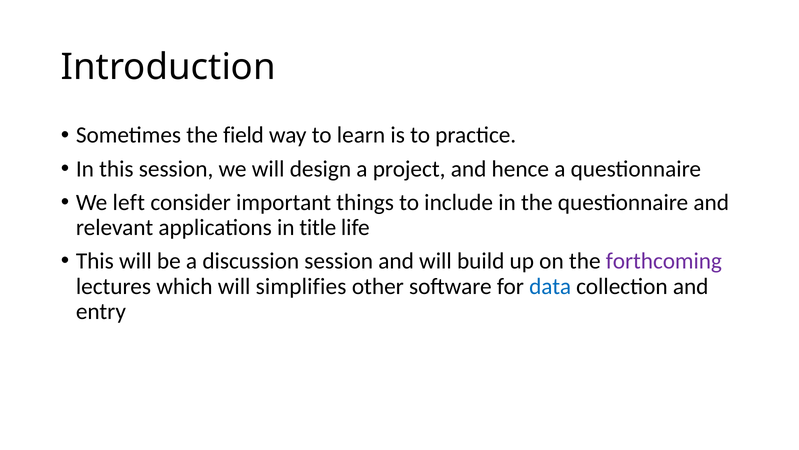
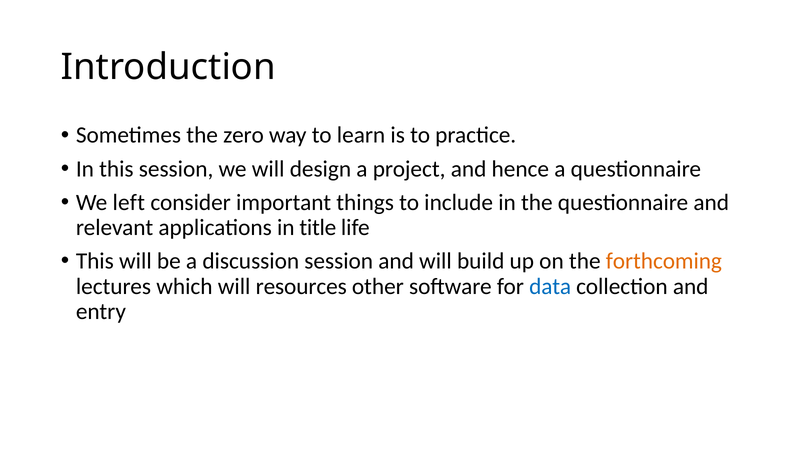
field: field -> zero
forthcoming colour: purple -> orange
simplifies: simplifies -> resources
